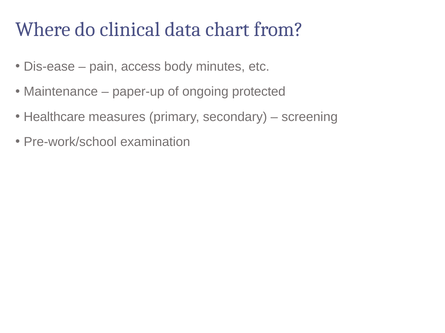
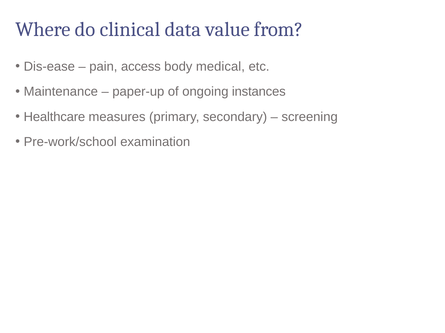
chart: chart -> value
minutes: minutes -> medical
protected: protected -> instances
